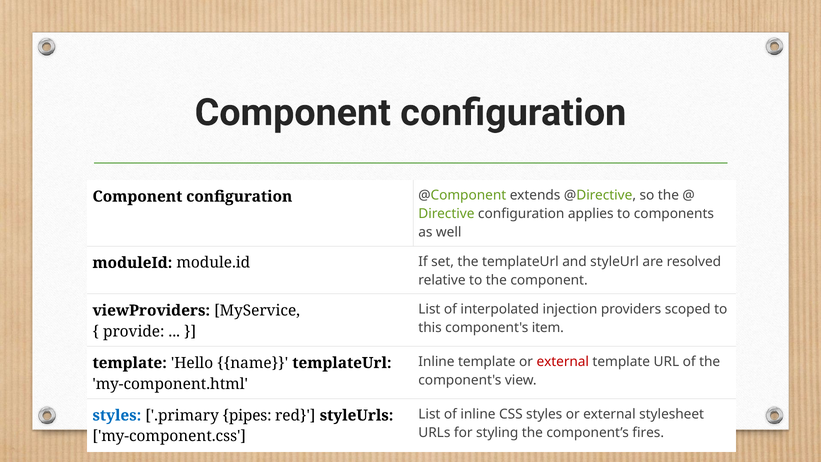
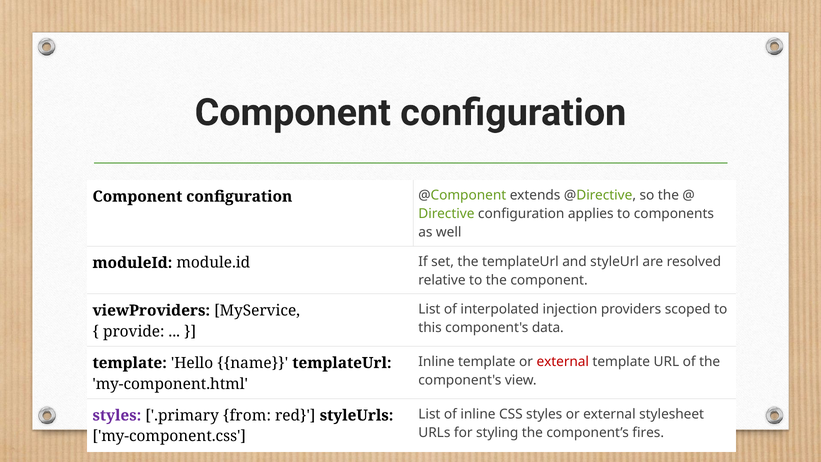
item: item -> data
styles at (117, 415) colour: blue -> purple
pipes: pipes -> from
